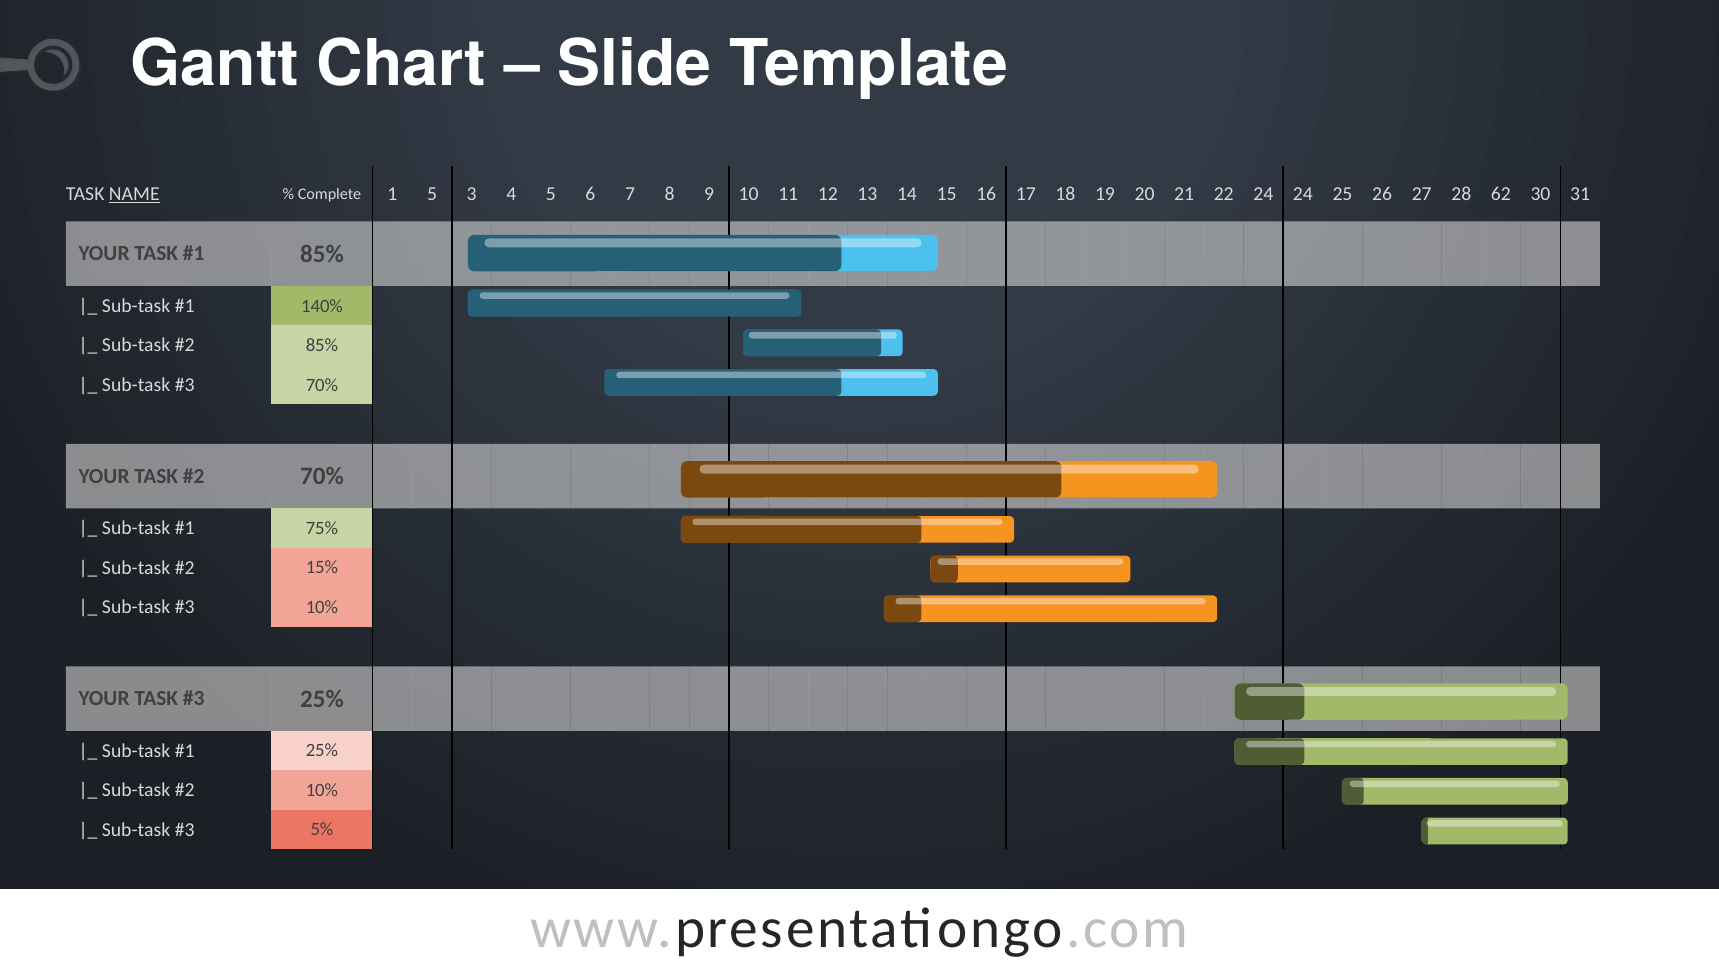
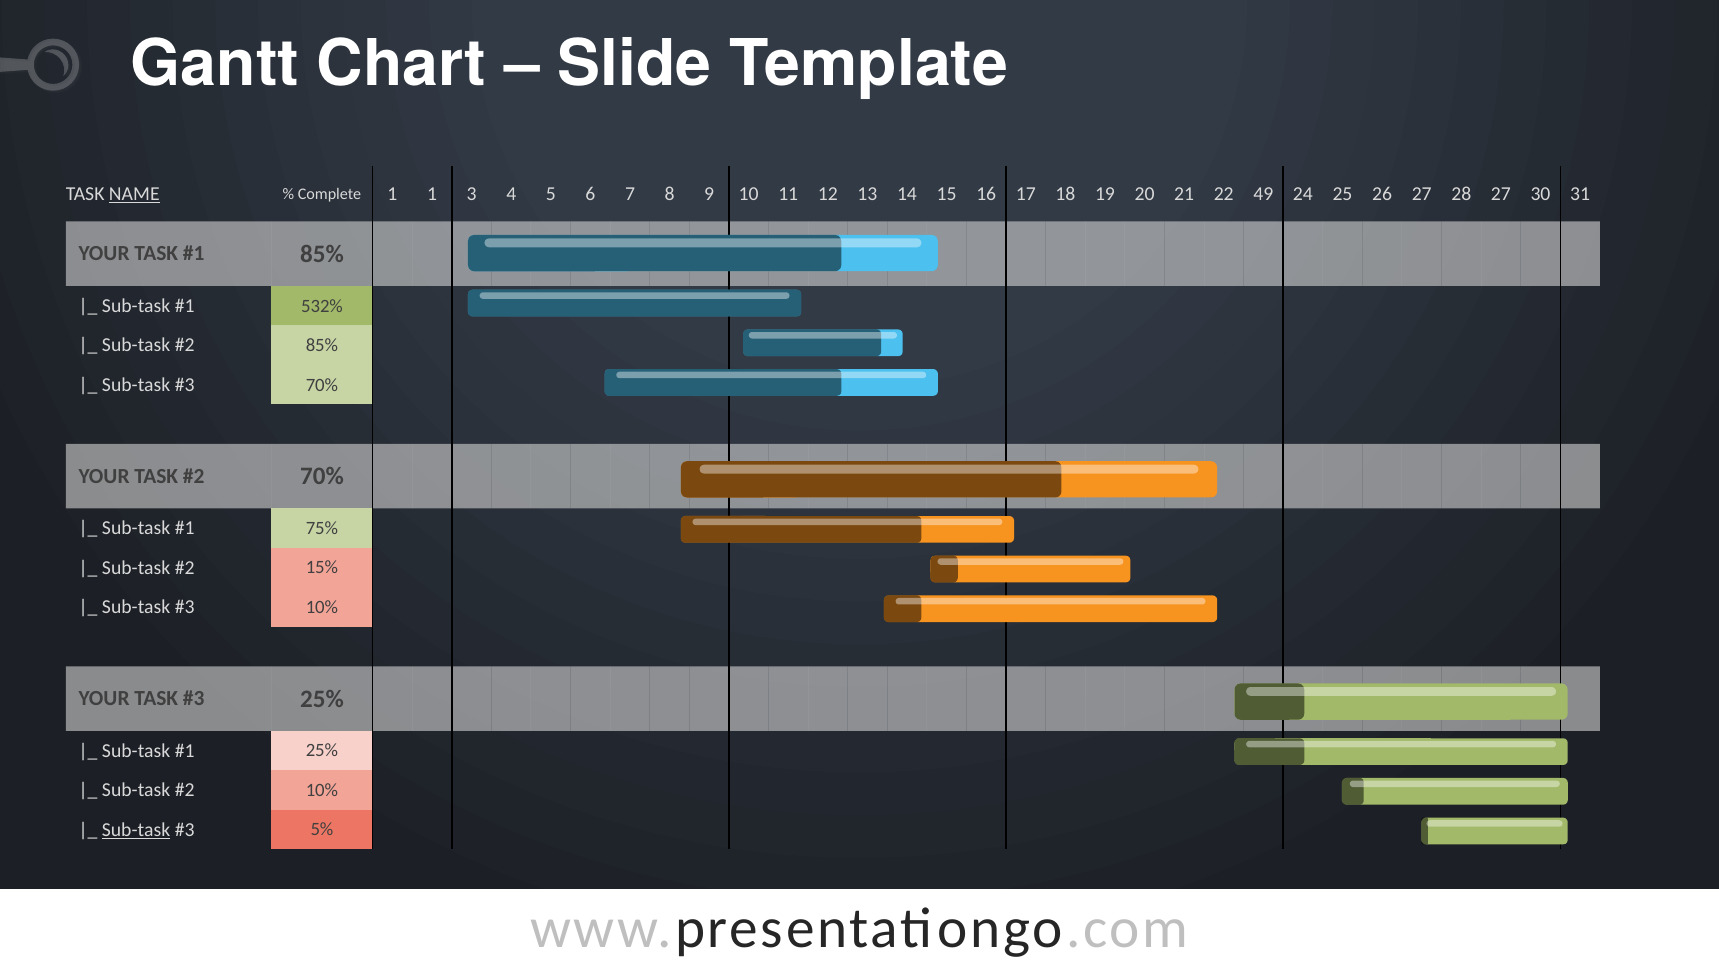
1 5: 5 -> 1
22 24: 24 -> 49
28 62: 62 -> 27
140%: 140% -> 532%
Sub-task at (136, 830) underline: none -> present
